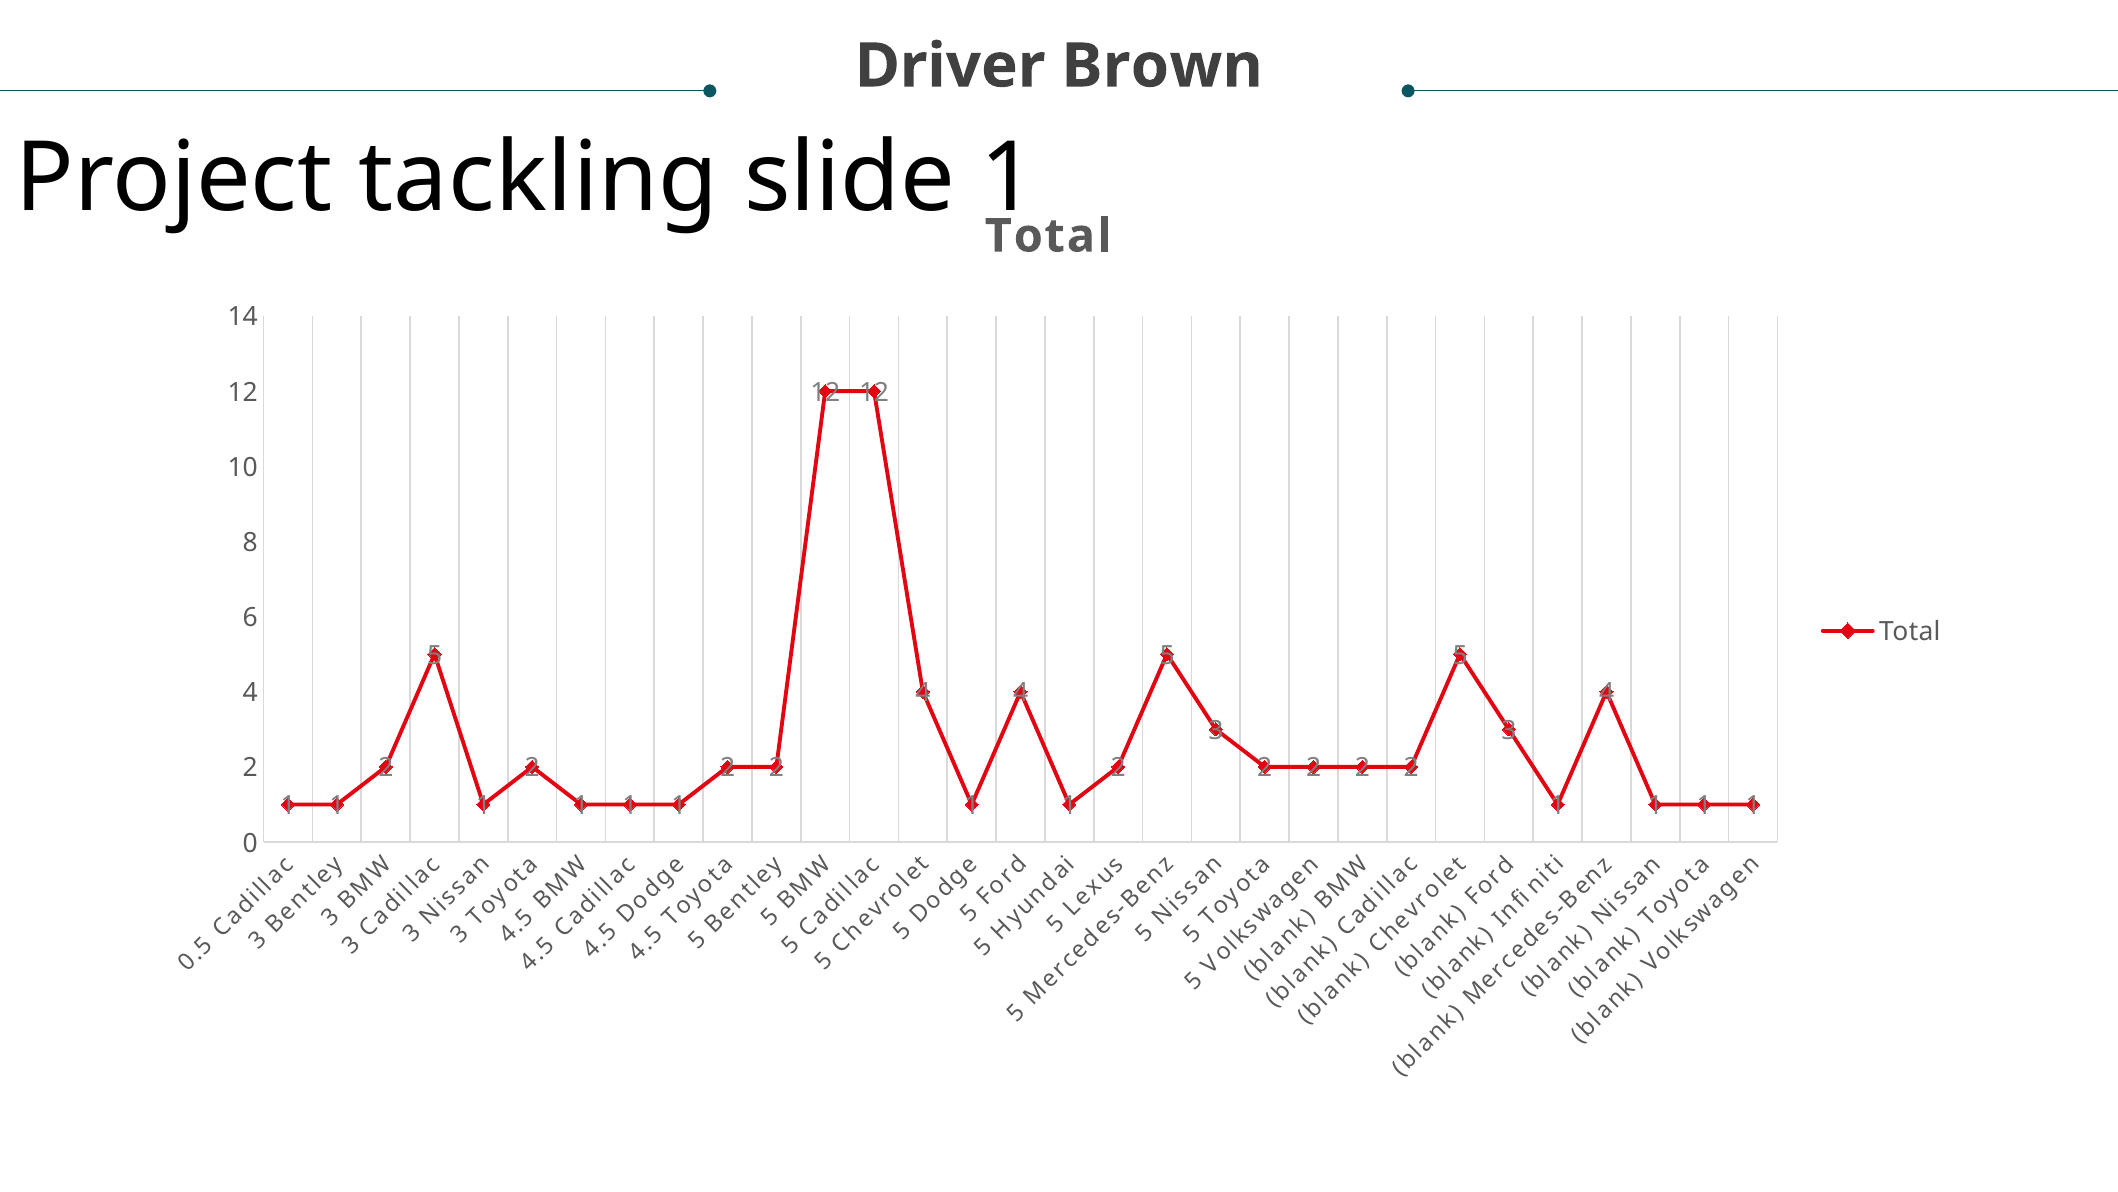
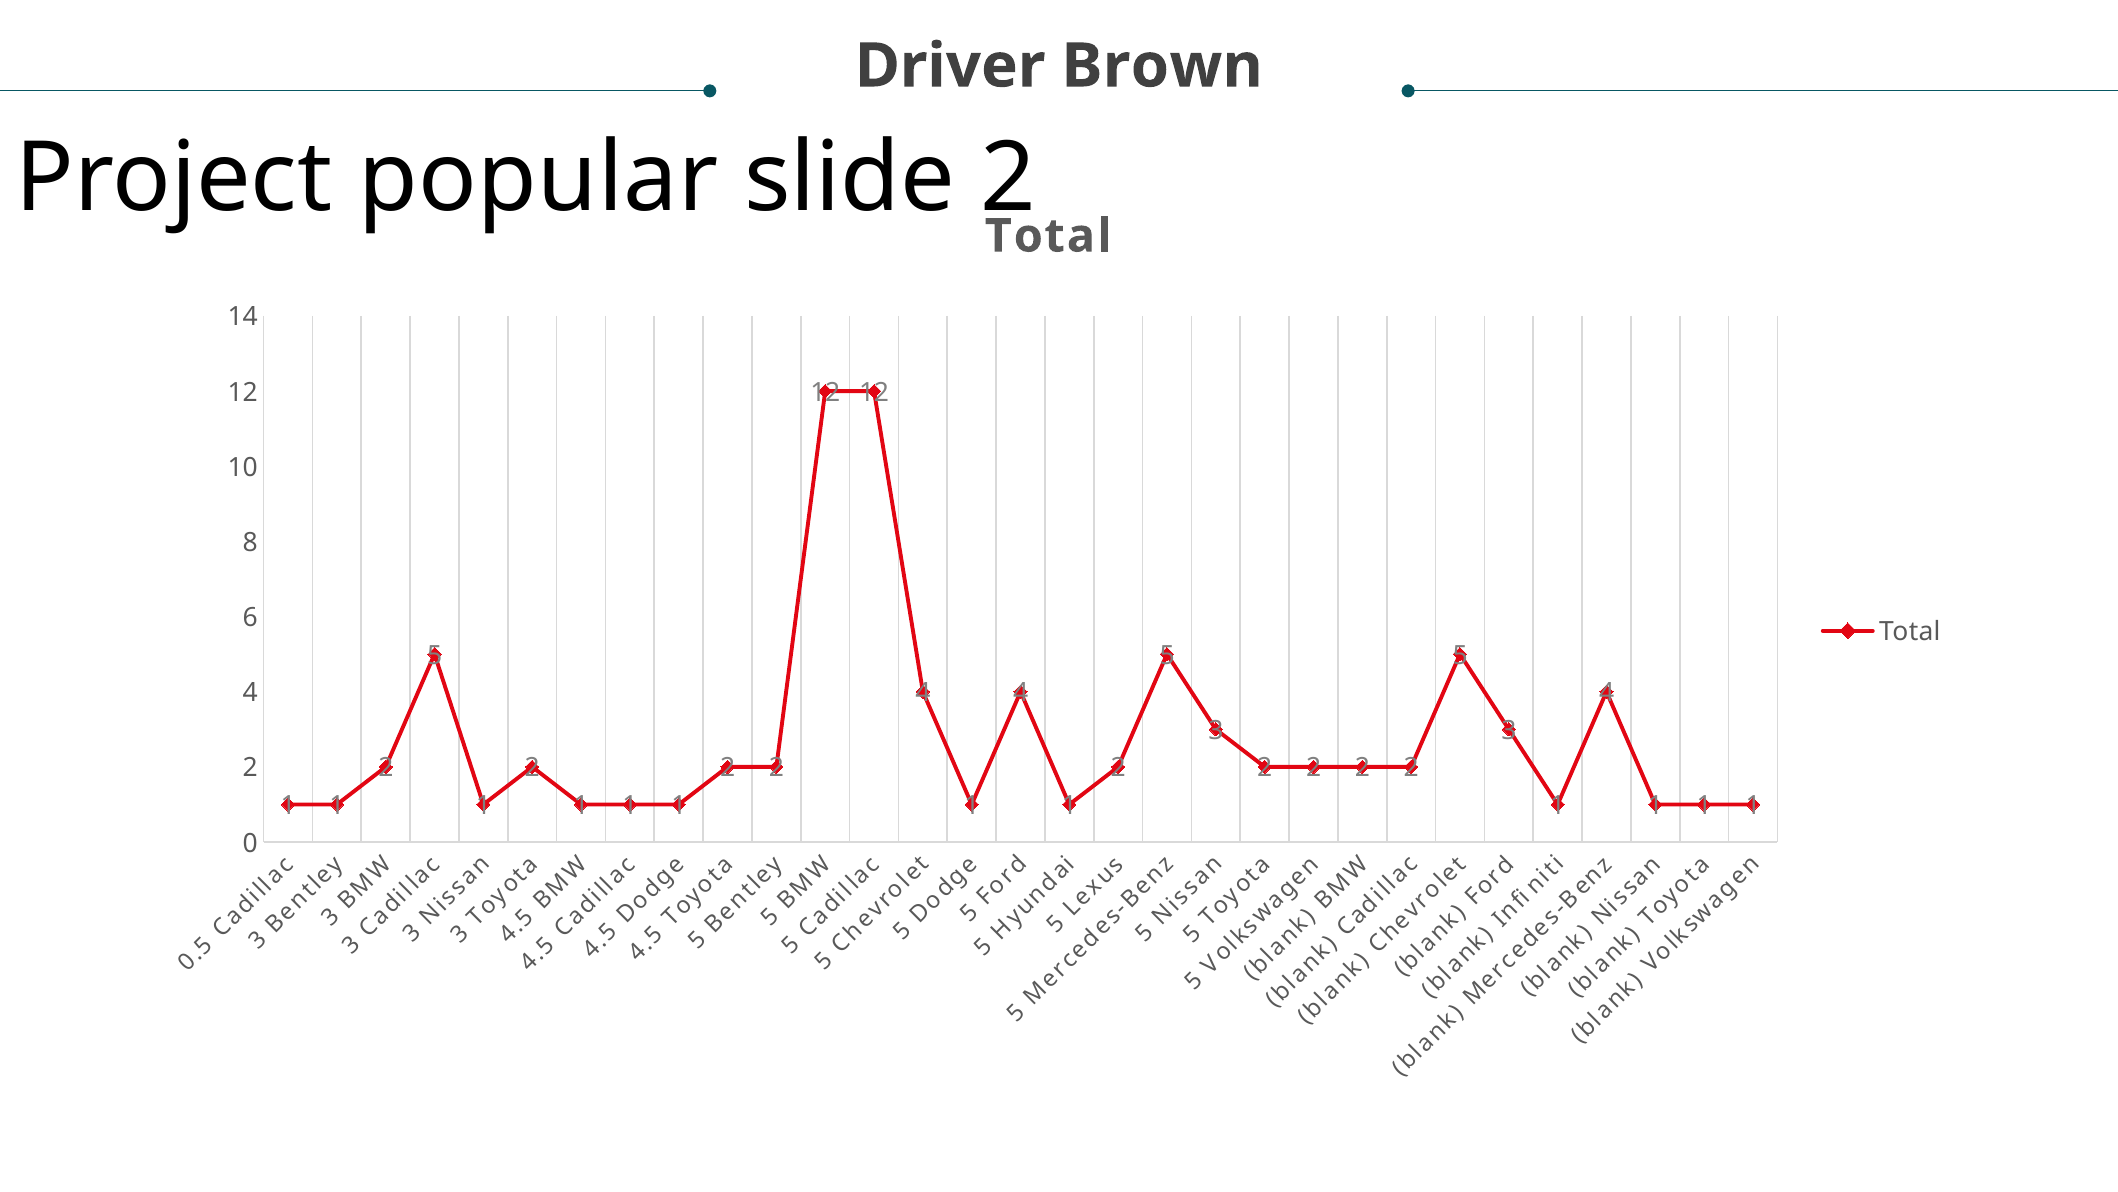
tackling: tackling -> popular
slide 1: 1 -> 2
